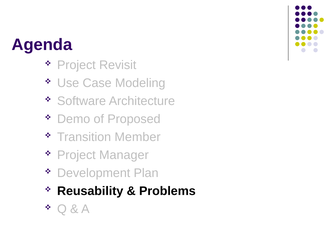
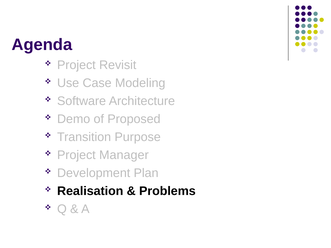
Member: Member -> Purpose
Reusability: Reusability -> Realisation
